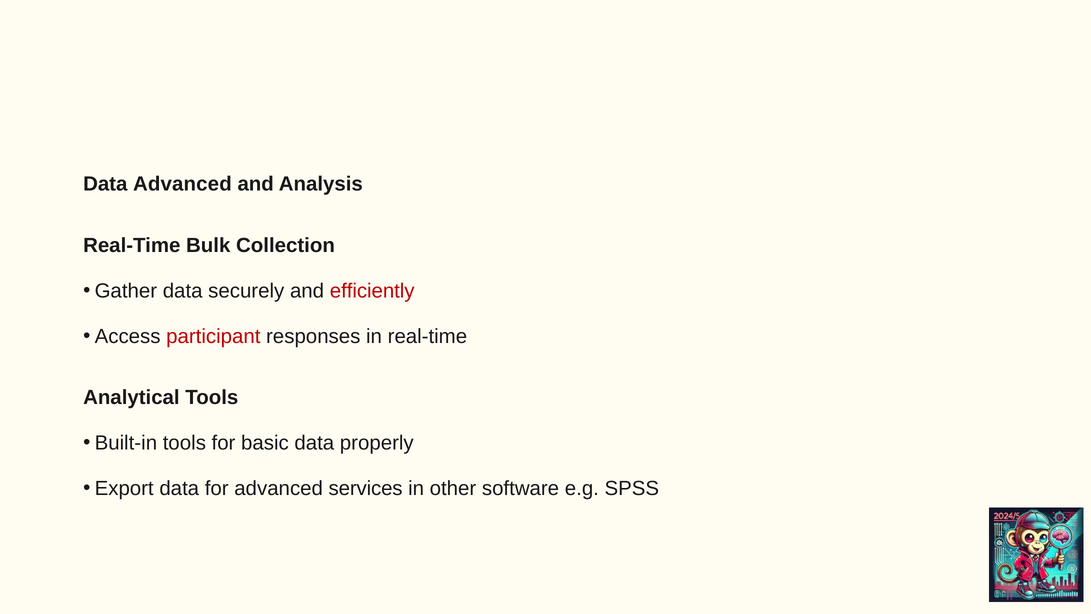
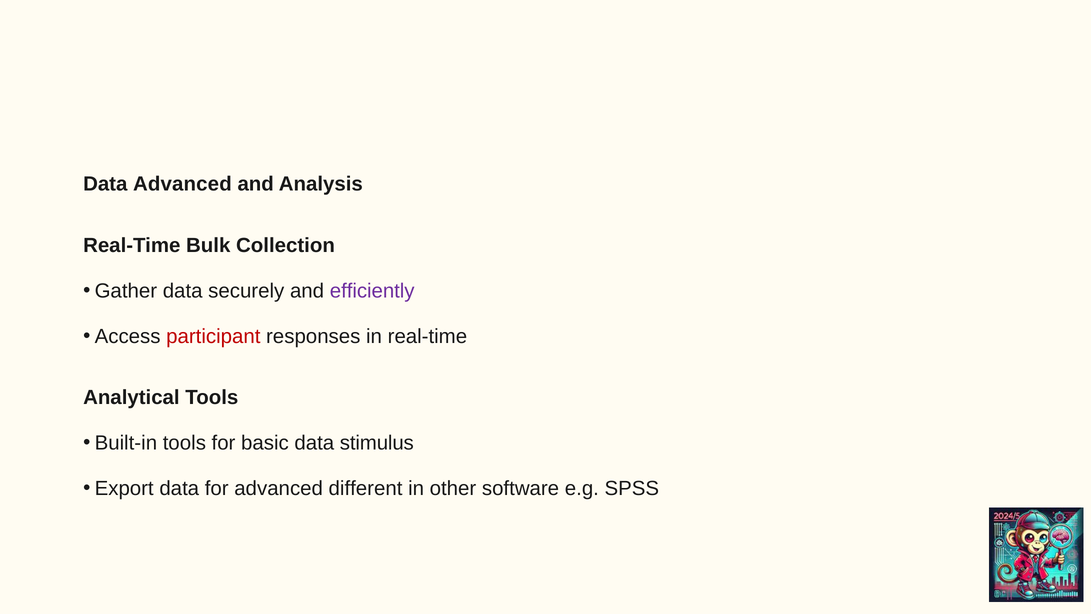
efficiently colour: red -> purple
properly: properly -> stimulus
services: services -> different
